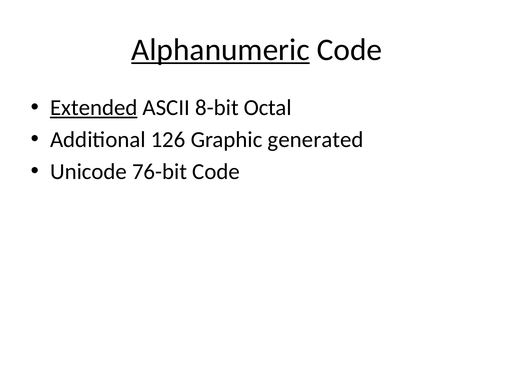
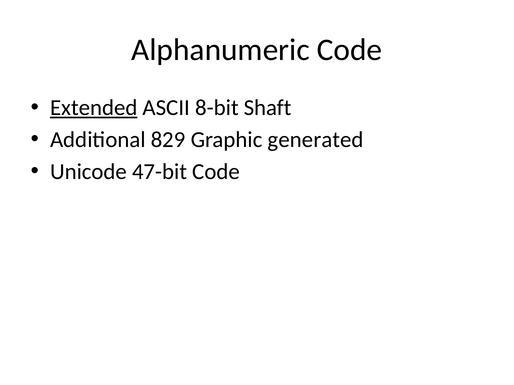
Alphanumeric underline: present -> none
Octal: Octal -> Shaft
126: 126 -> 829
76-bit: 76-bit -> 47-bit
